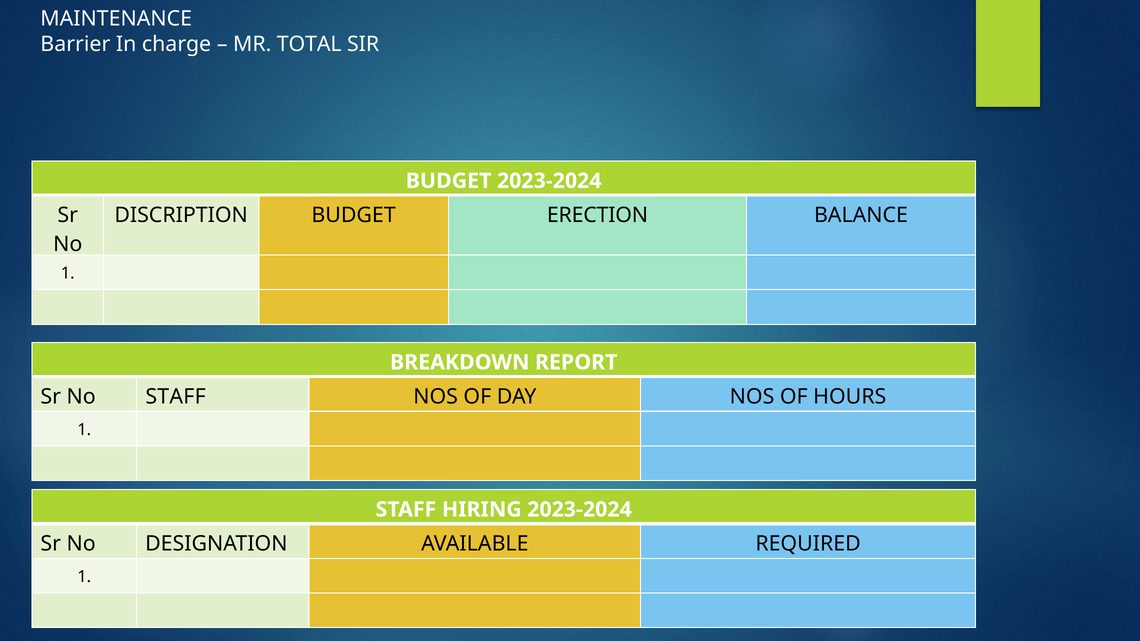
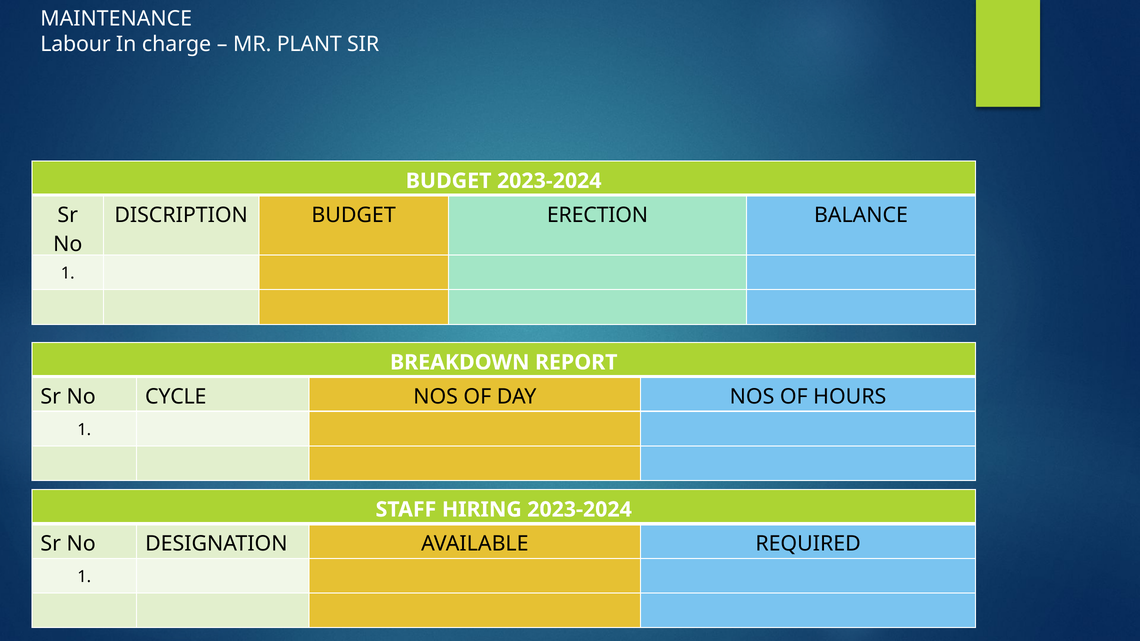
Barrier: Barrier -> Labour
TOTAL: TOTAL -> PLANT
No STAFF: STAFF -> CYCLE
